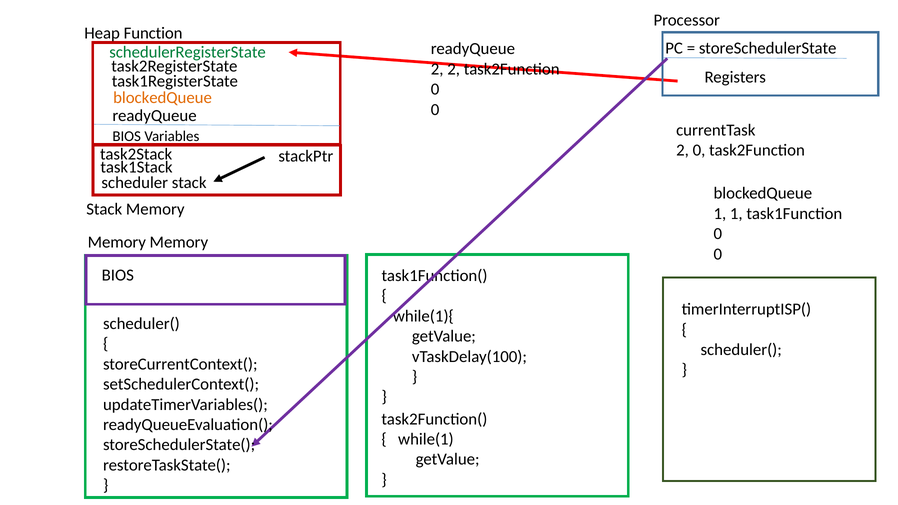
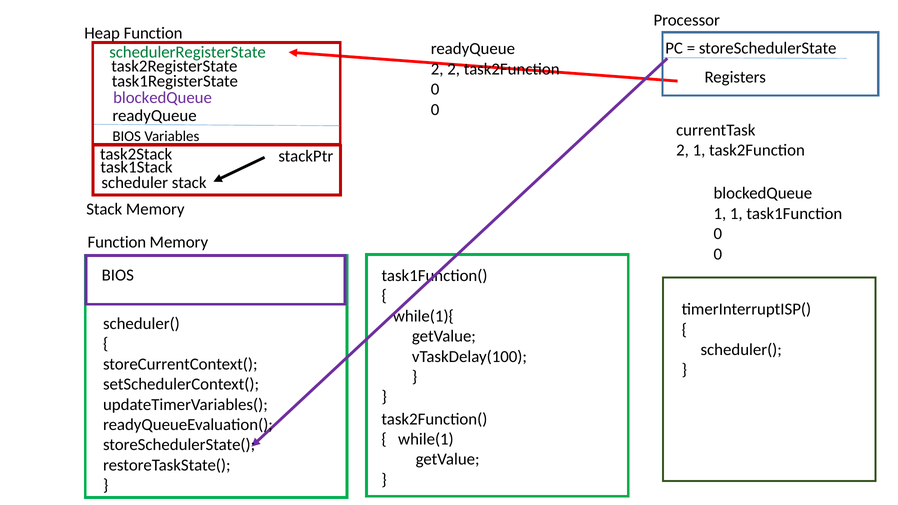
blockedQueue at (163, 98) colour: orange -> purple
2 0: 0 -> 1
Memory at (117, 242): Memory -> Function
